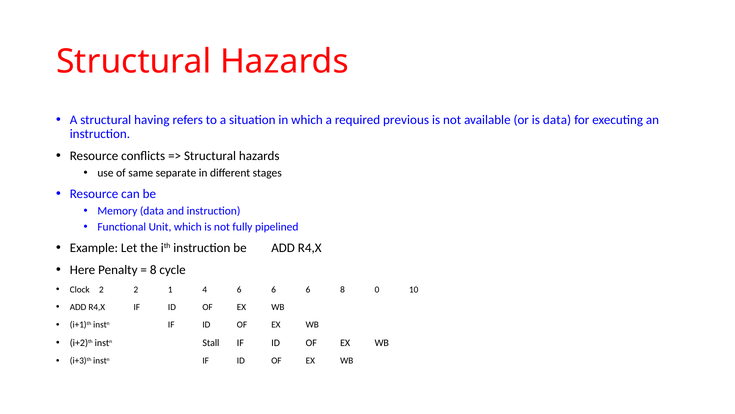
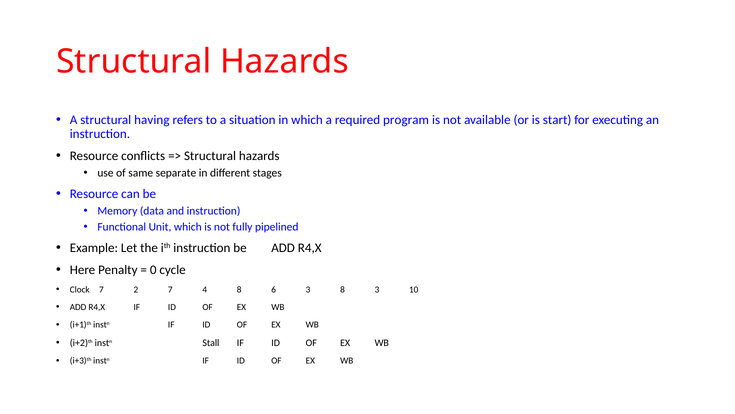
previous: previous -> program
is data: data -> start
8 at (153, 269): 8 -> 0
Clock 2: 2 -> 7
2 1: 1 -> 7
4 6: 6 -> 8
6 at (308, 289): 6 -> 3
8 0: 0 -> 3
